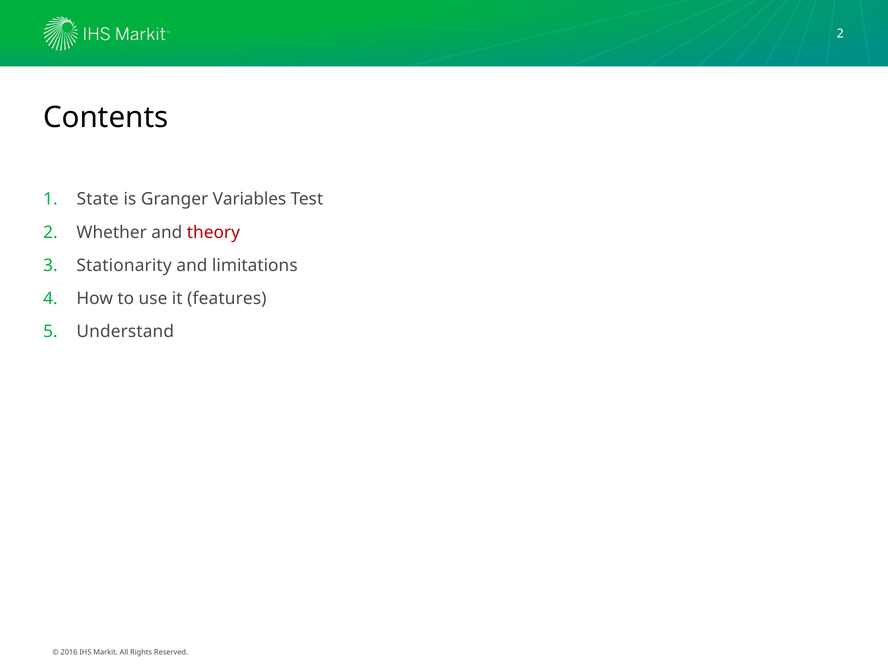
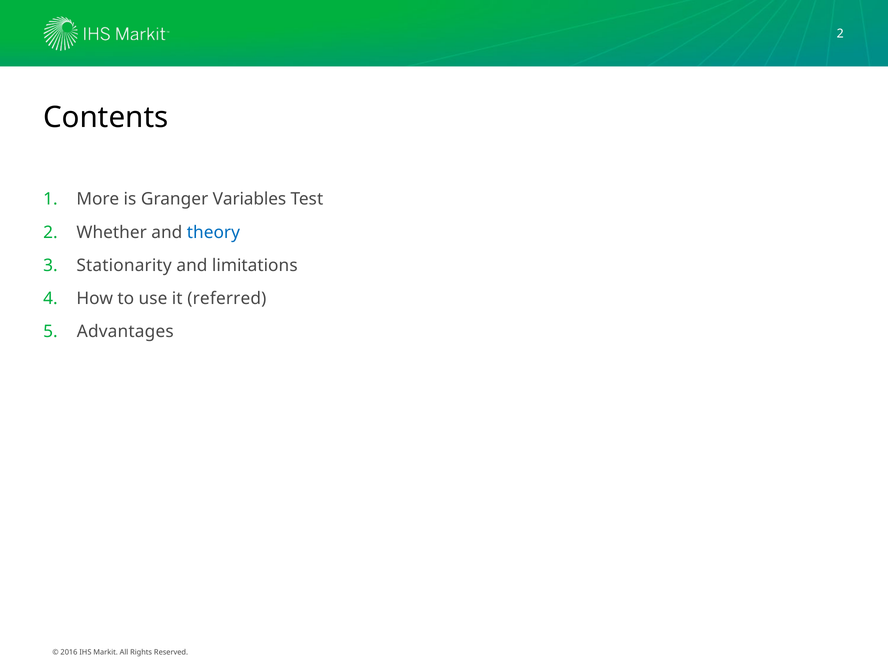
State: State -> More
theory colour: red -> blue
features: features -> referred
Understand: Understand -> Advantages
